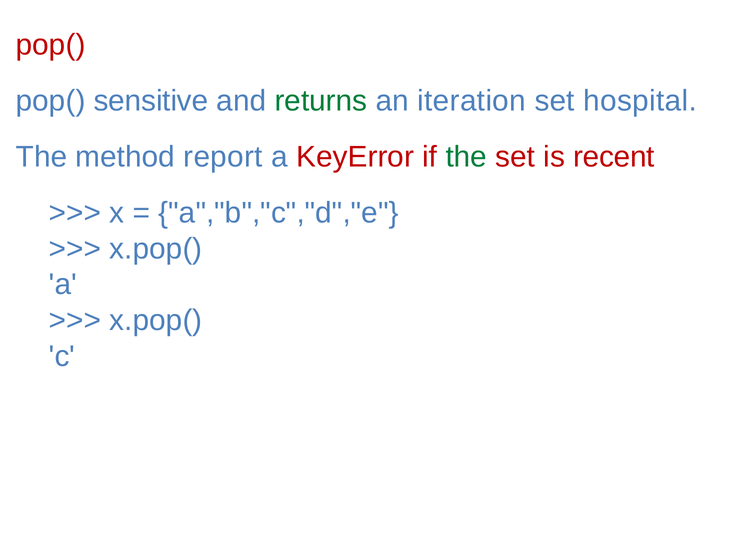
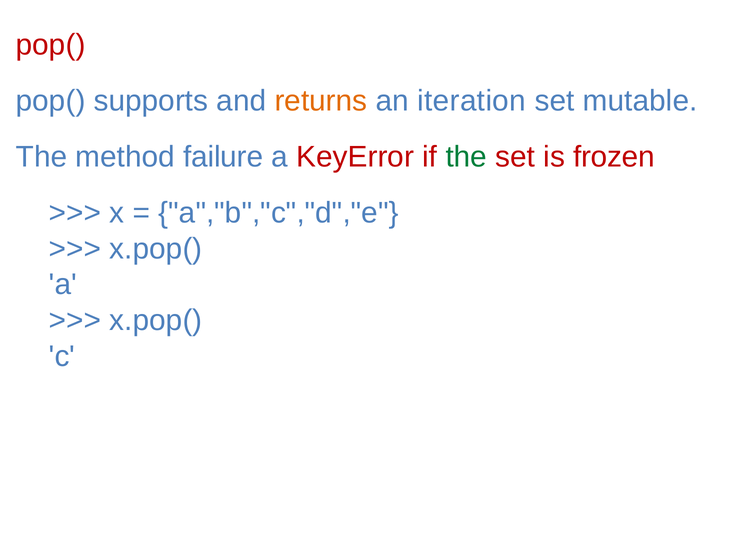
sensitive: sensitive -> supports
returns colour: green -> orange
hospital: hospital -> mutable
report: report -> failure
recent: recent -> frozen
